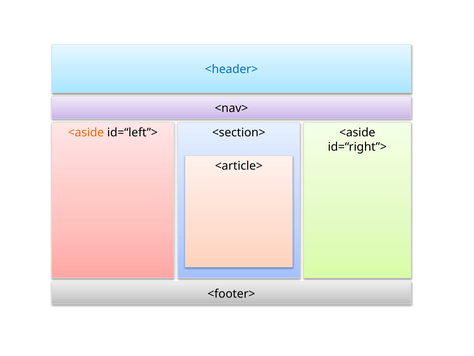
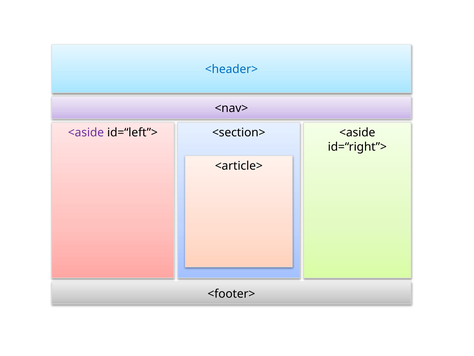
<aside at (86, 132) colour: orange -> purple
